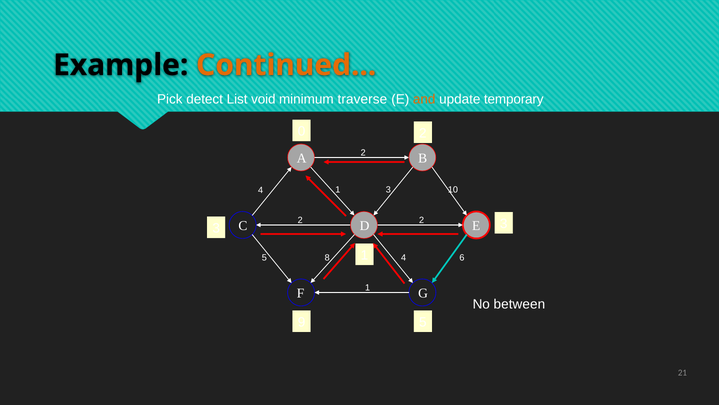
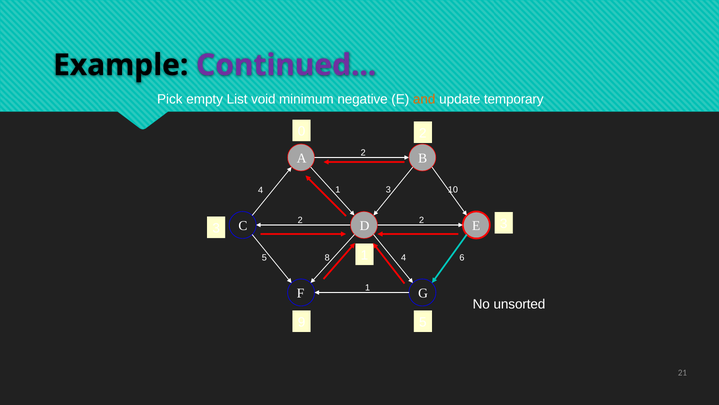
Continued colour: orange -> purple
detect: detect -> empty
traverse: traverse -> negative
between: between -> unsorted
